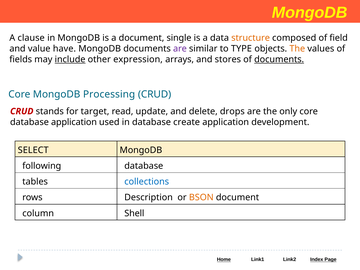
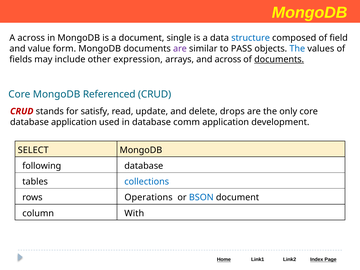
A clause: clause -> across
structure colour: orange -> blue
have: have -> form
TYPE: TYPE -> PASS
The at (297, 49) colour: orange -> blue
include underline: present -> none
and stores: stores -> across
Processing: Processing -> Referenced
target: target -> satisfy
create: create -> comm
Description: Description -> Operations
BSON colour: orange -> blue
Shell: Shell -> With
